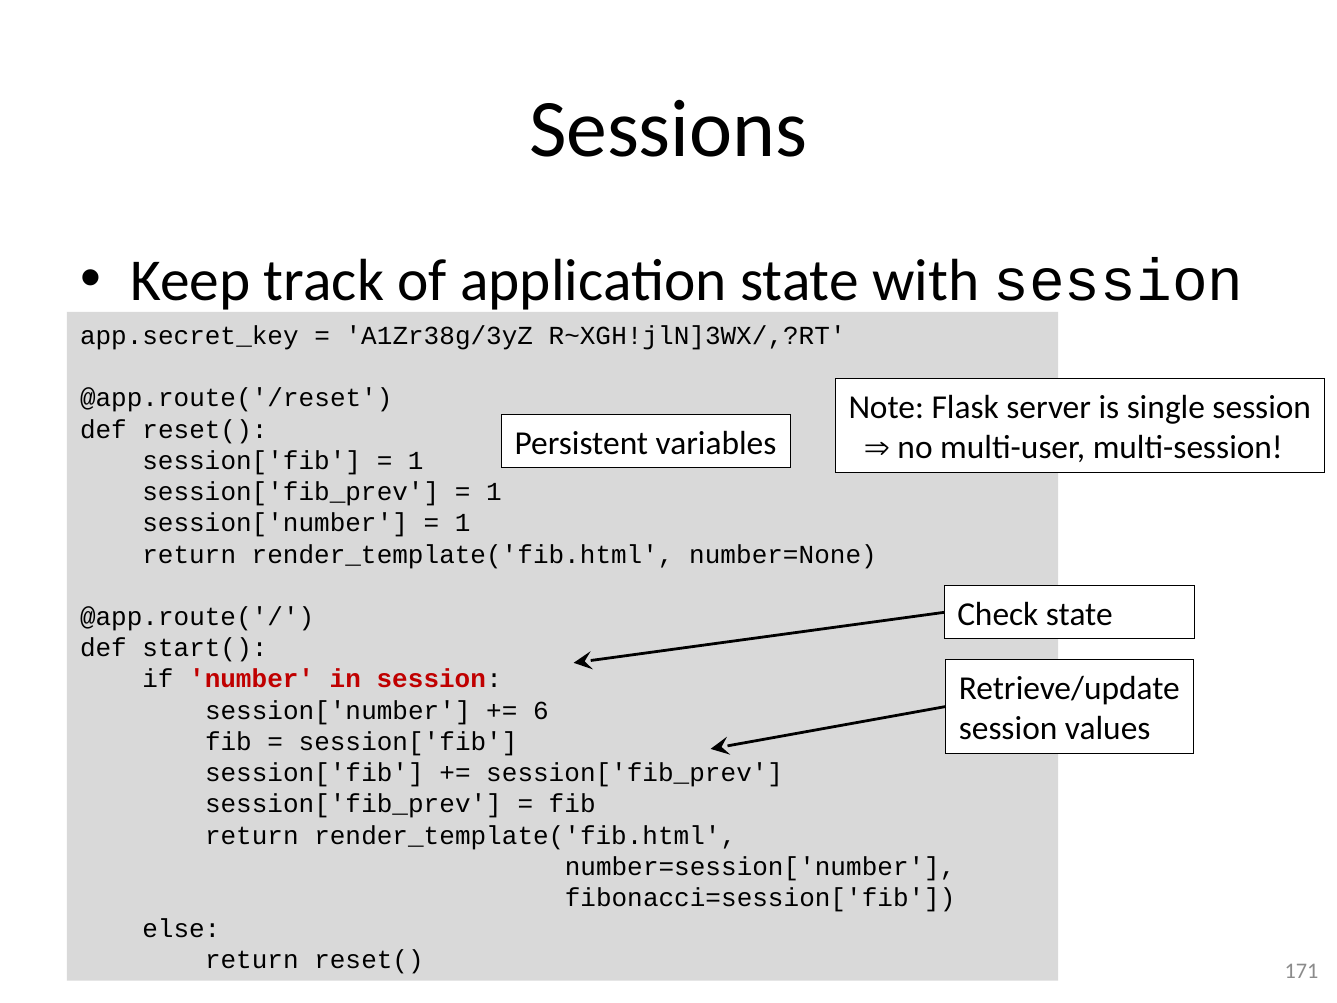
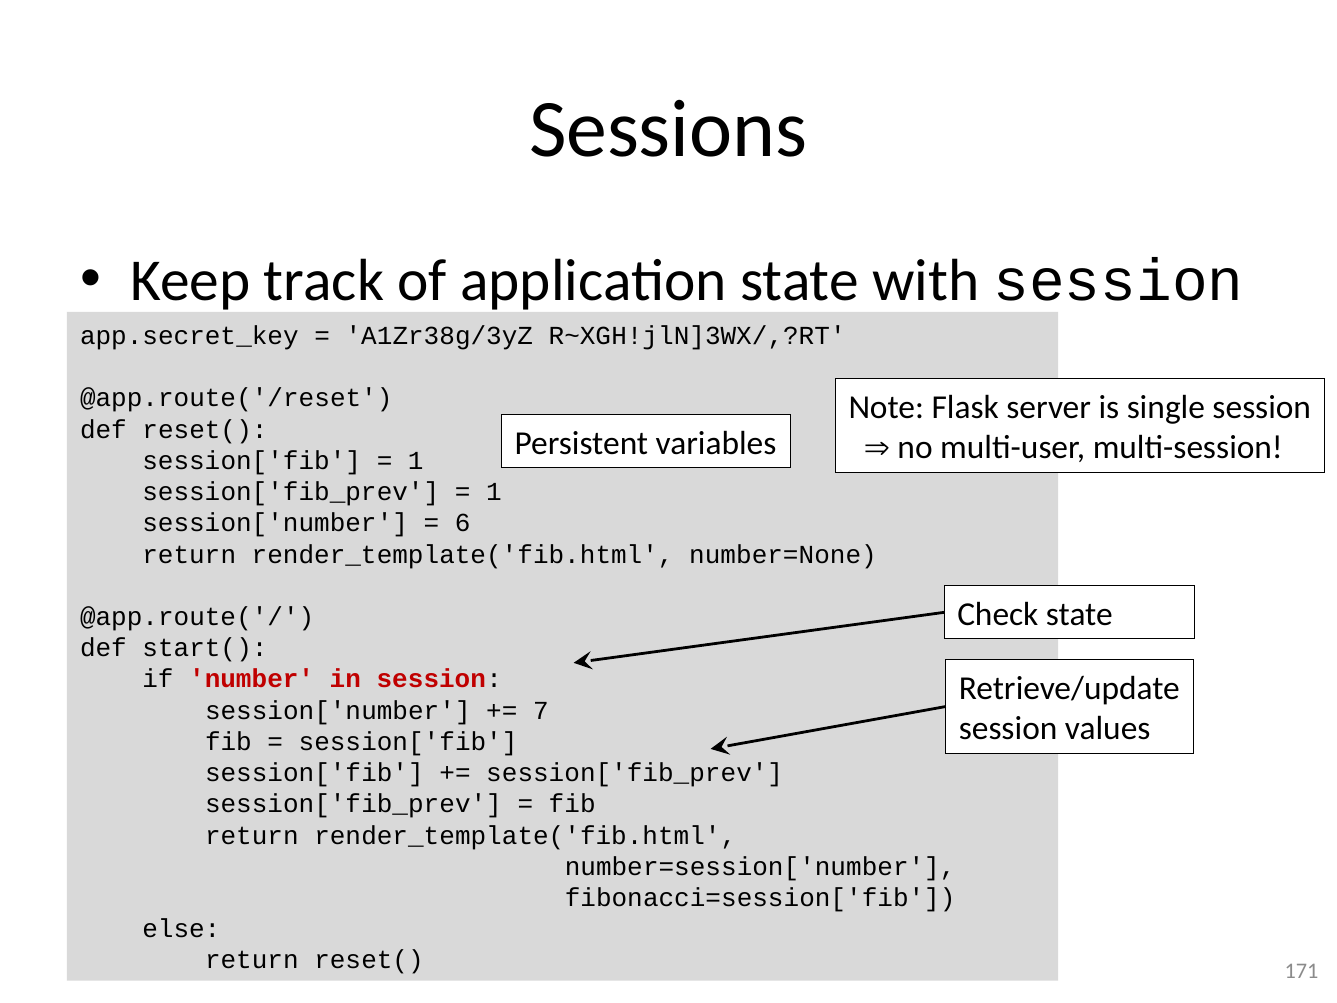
1 at (463, 523): 1 -> 6
6: 6 -> 7
